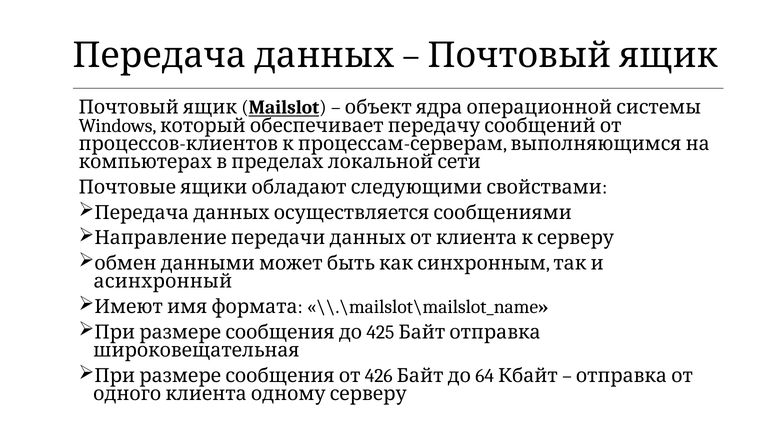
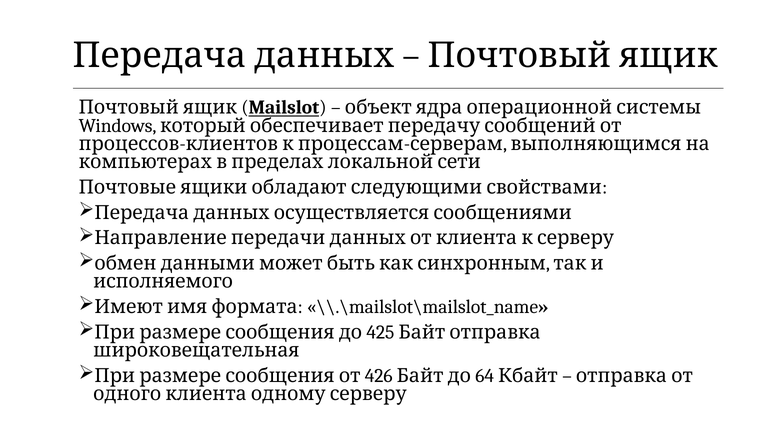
асинхронный: асинхронный -> исполняемого
